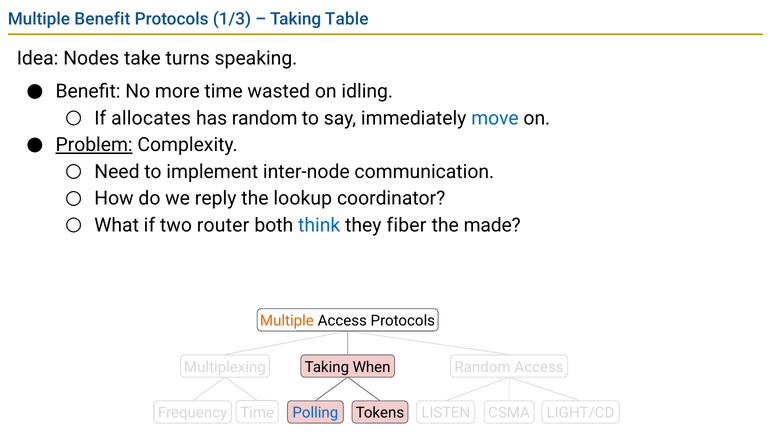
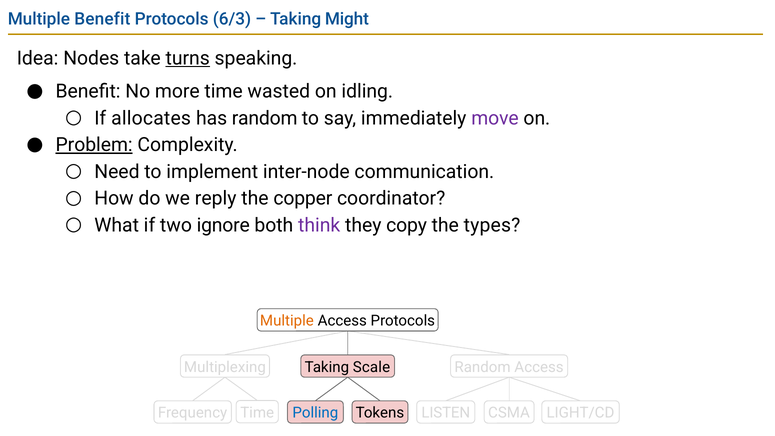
1/3: 1/3 -> 6/3
Table: Table -> Might
turns underline: none -> present
move colour: blue -> purple
lookup: lookup -> copper
router: router -> ignore
think colour: blue -> purple
fiber: fiber -> copy
made: made -> types
When: When -> Scale
